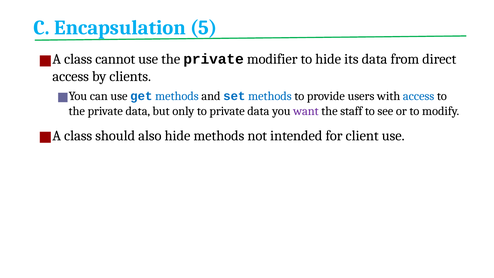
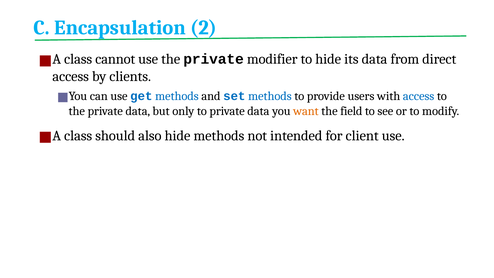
5: 5 -> 2
want colour: purple -> orange
staff: staff -> field
